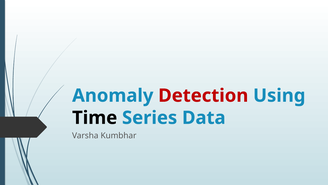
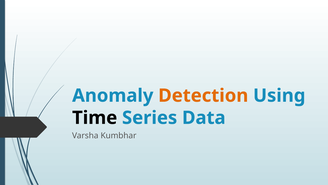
Detection colour: red -> orange
